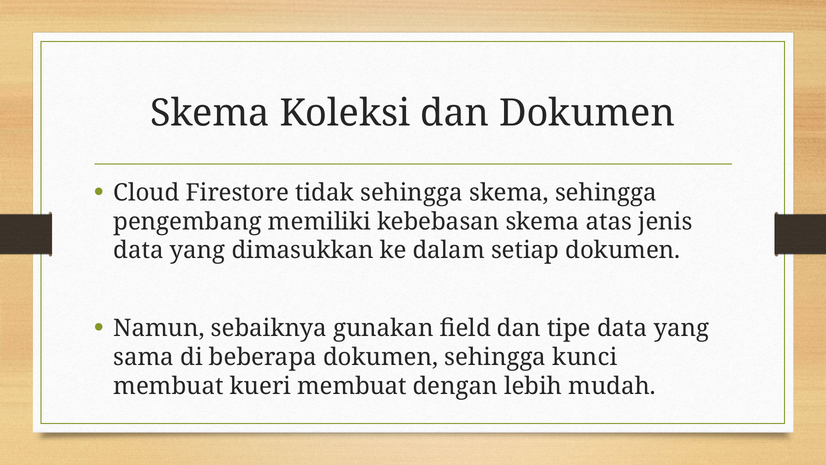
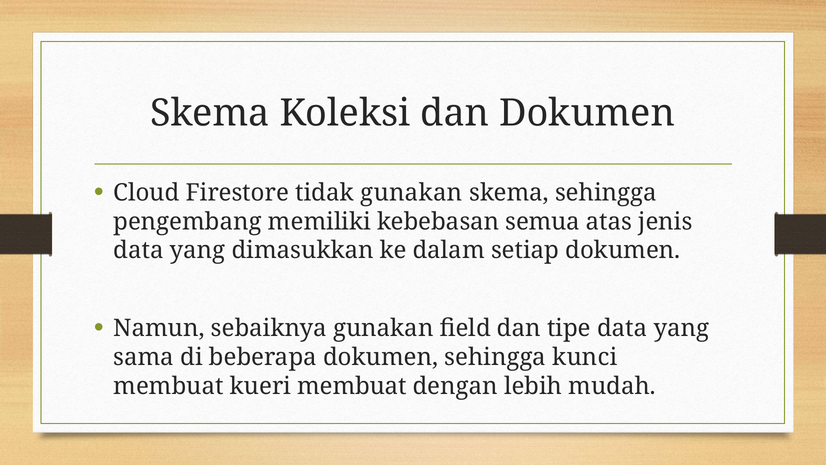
tidak sehingga: sehingga -> gunakan
kebebasan skema: skema -> semua
